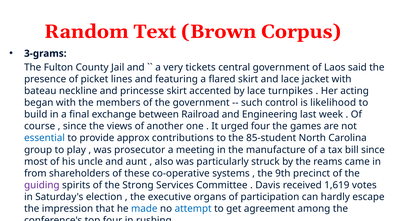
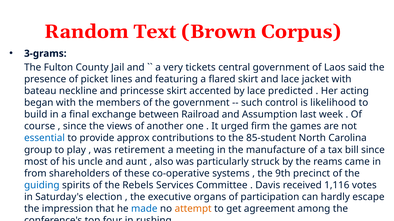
turnpikes: turnpikes -> predicted
Engineering: Engineering -> Assumption
urged four: four -> firm
prosecutor: prosecutor -> retirement
guiding colour: purple -> blue
Strong: Strong -> Rebels
1,619: 1,619 -> 1,116
attempt colour: blue -> orange
